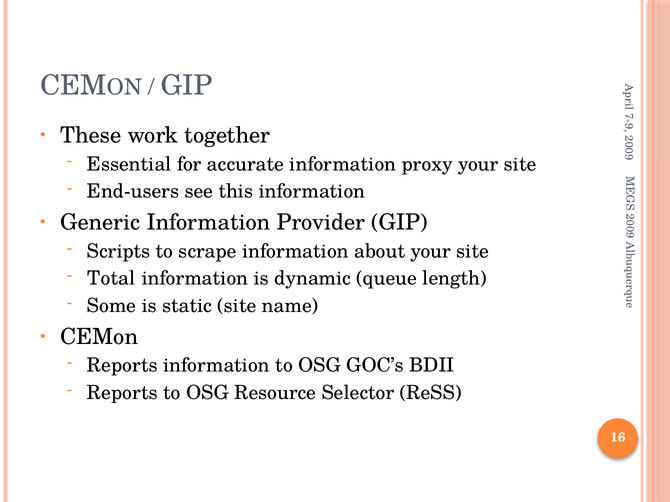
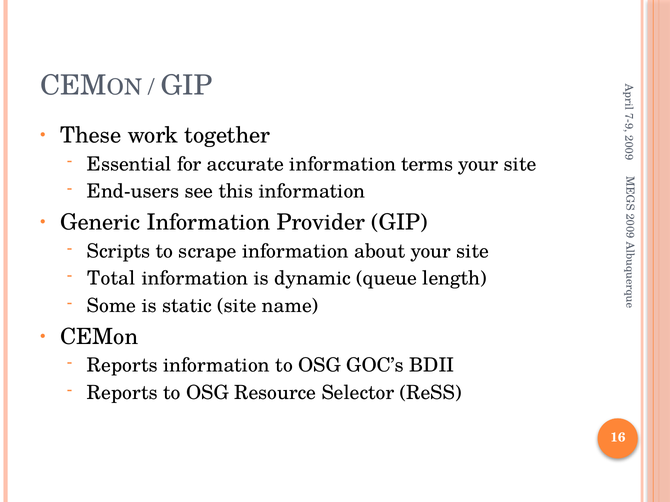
proxy: proxy -> terms
